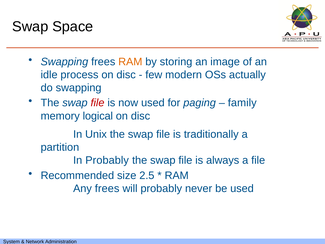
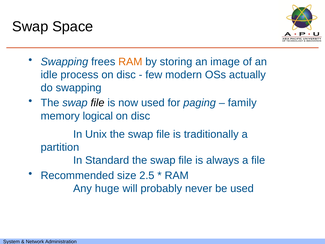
file at (98, 103) colour: red -> black
In Probably: Probably -> Standard
Any frees: frees -> huge
